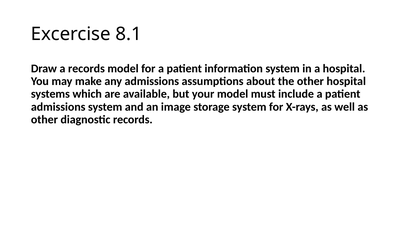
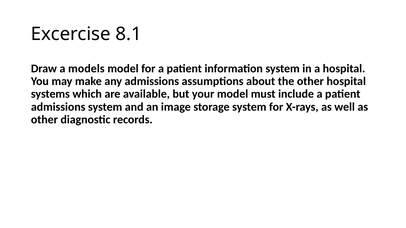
a records: records -> models
